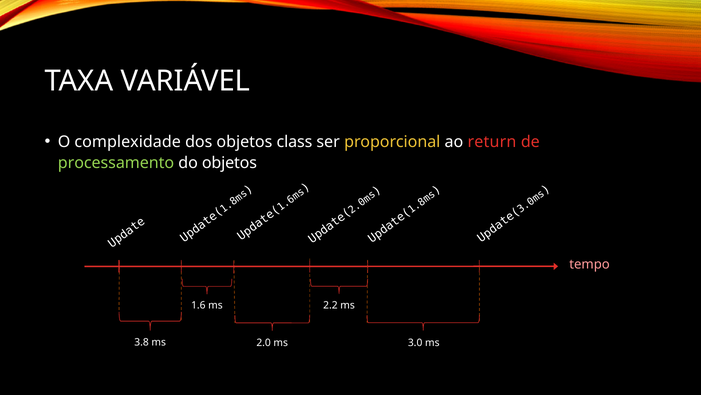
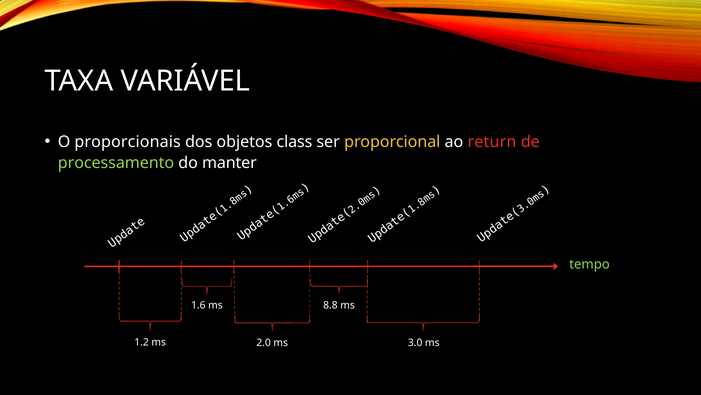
complexidade: complexidade -> proporcionais
do objetos: objetos -> manter
tempo colour: pink -> light green
2.2: 2.2 -> 8.8
3.8: 3.8 -> 1.2
